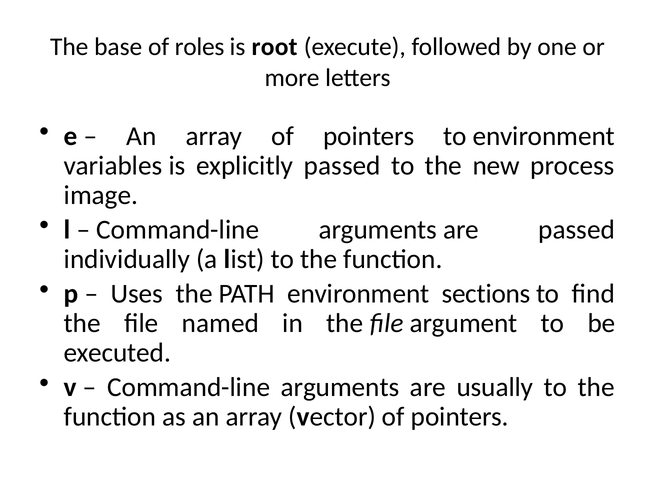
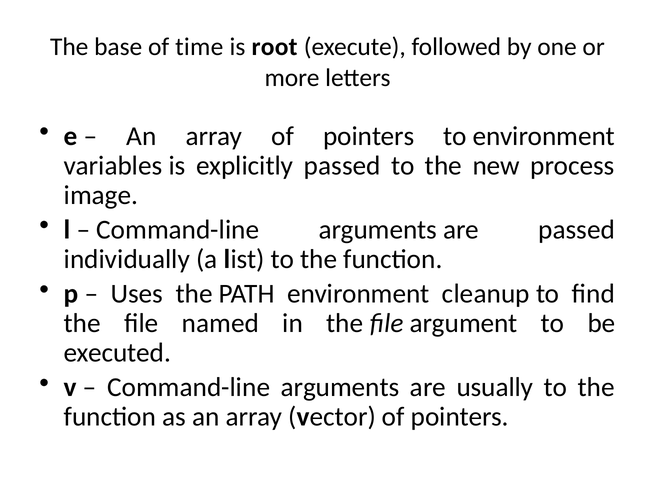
roles: roles -> time
sections: sections -> cleanup
